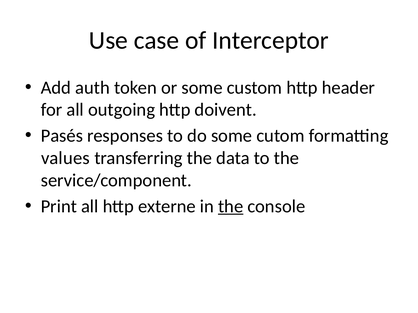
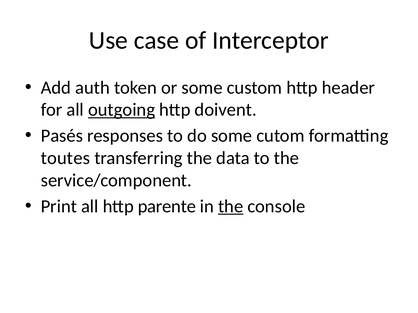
outgoing underline: none -> present
values: values -> toutes
externe: externe -> parente
